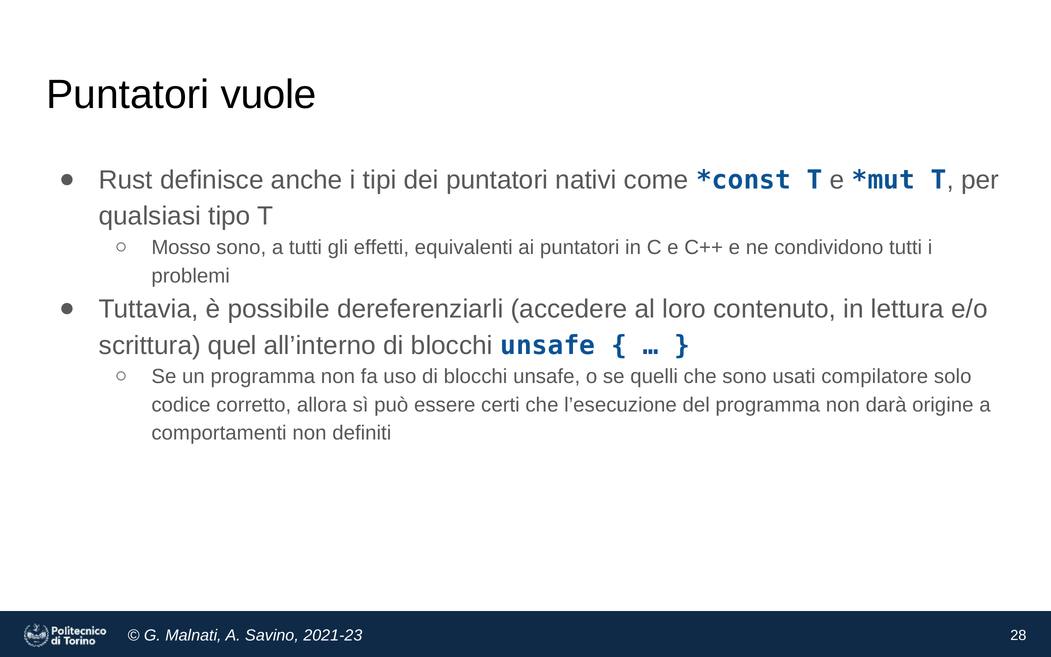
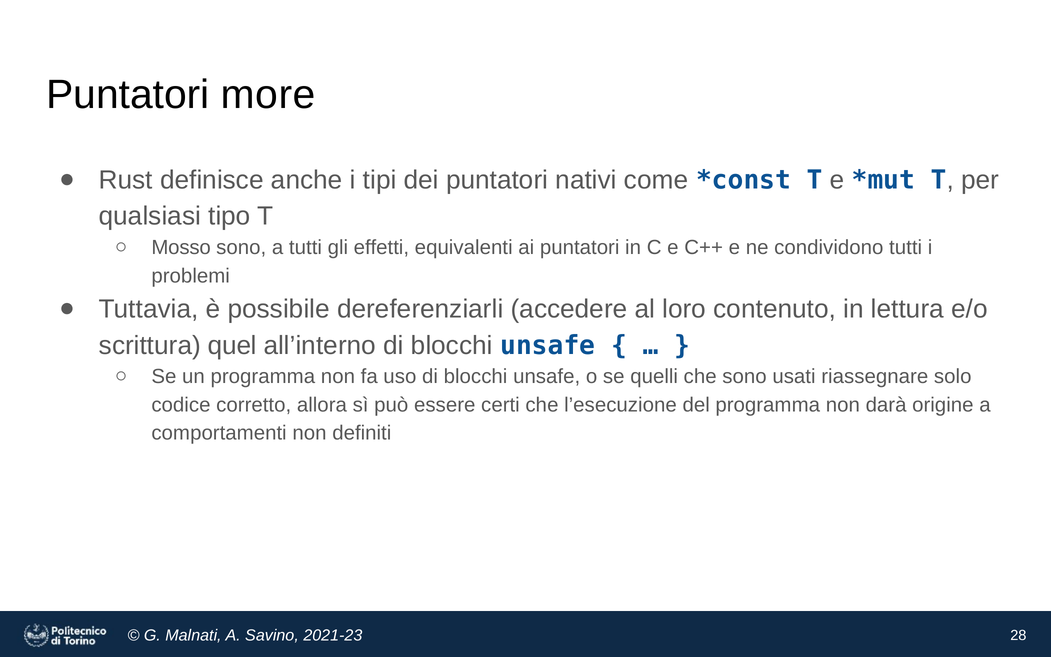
vuole: vuole -> more
compilatore: compilatore -> riassegnare
